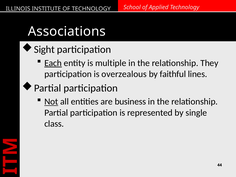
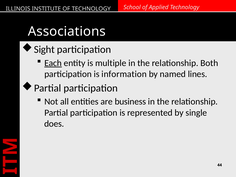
They: They -> Both
overzealous: overzealous -> information
faithful: faithful -> named
Not underline: present -> none
class: class -> does
